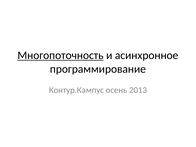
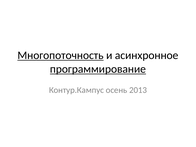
программирование underline: none -> present
